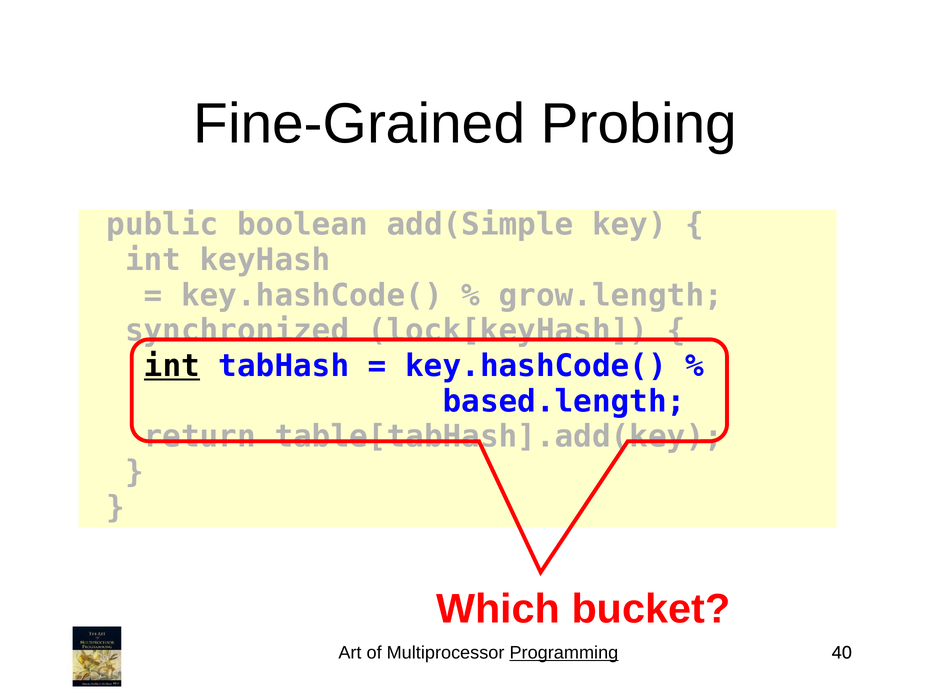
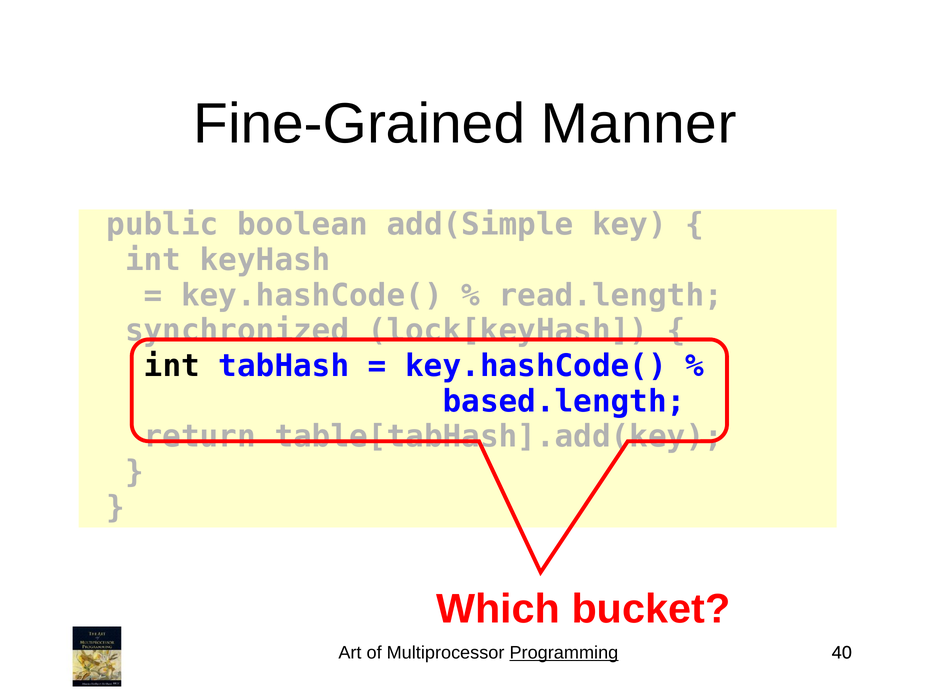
Probing: Probing -> Manner
grow.length: grow.length -> read.length
int at (172, 366) underline: present -> none
